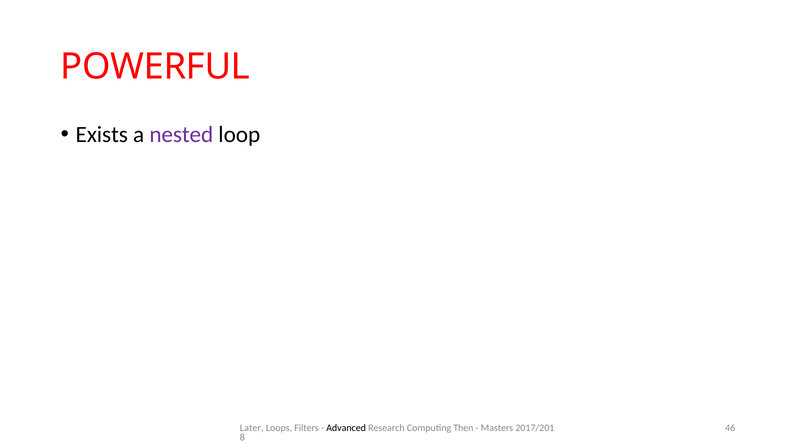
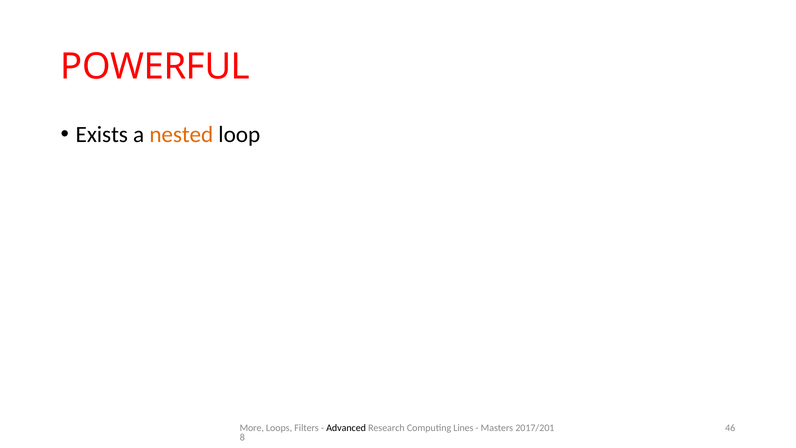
nested colour: purple -> orange
Later: Later -> More
Then: Then -> Lines
